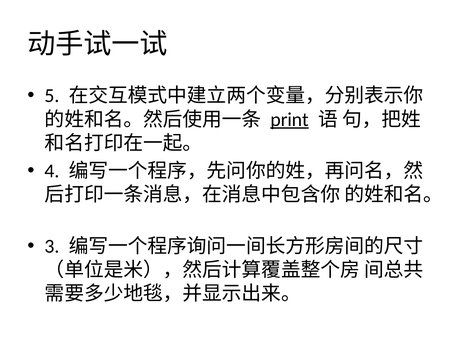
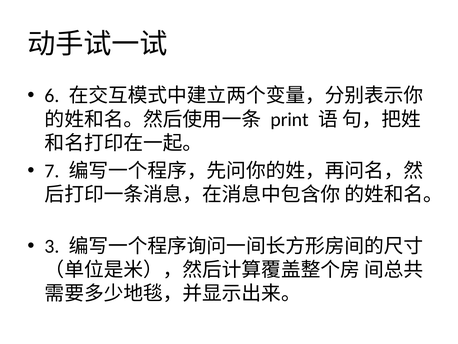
5: 5 -> 6
print underline: present -> none
4: 4 -> 7
